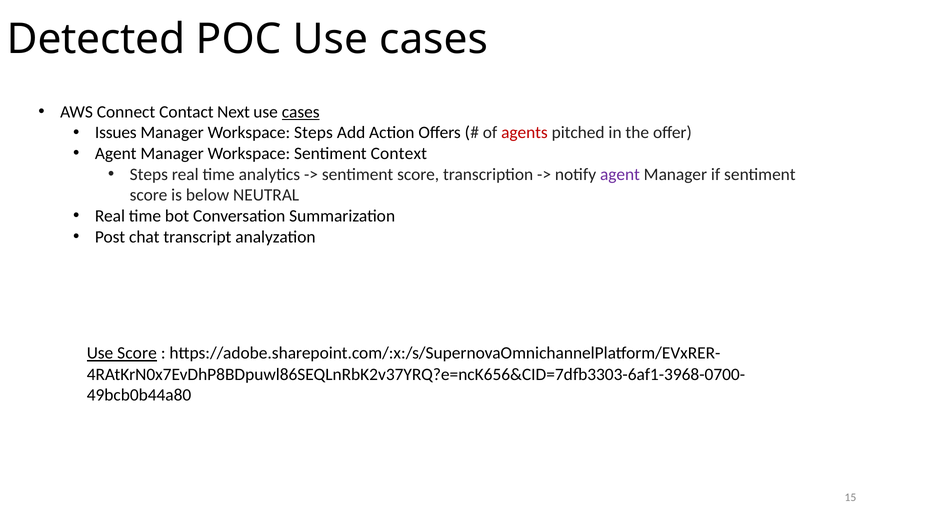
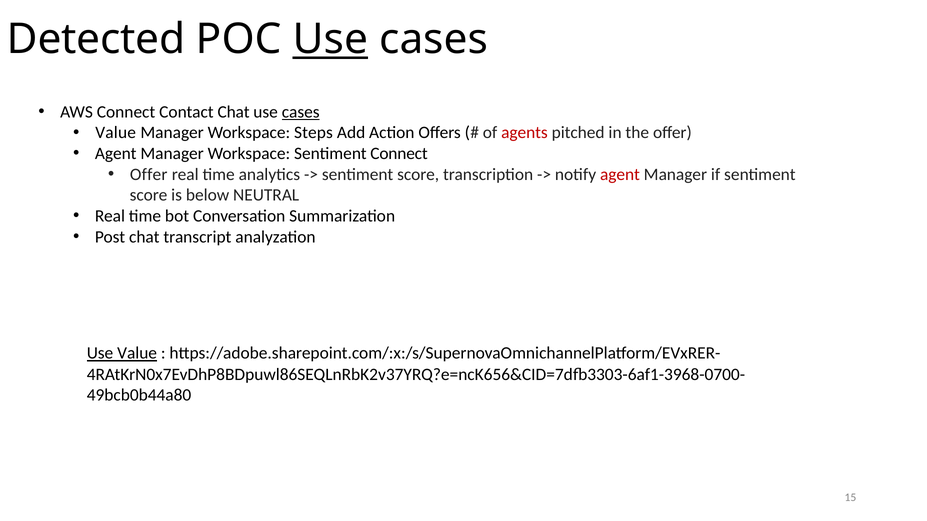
Use at (330, 39) underline: none -> present
Contact Next: Next -> Chat
Issues at (116, 133): Issues -> Value
Sentiment Context: Context -> Connect
Steps at (149, 175): Steps -> Offer
agent at (620, 175) colour: purple -> red
Use Score: Score -> Value
